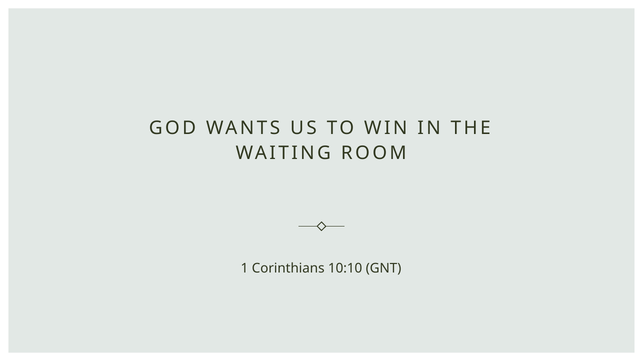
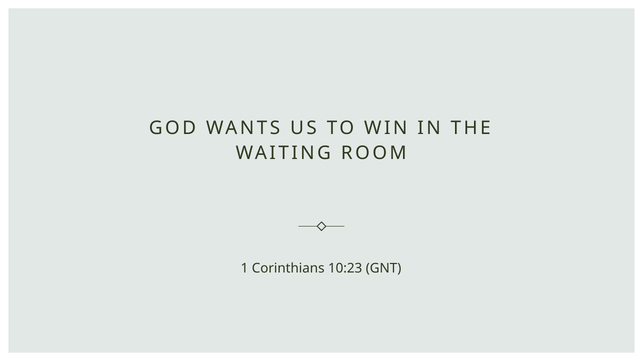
10:10: 10:10 -> 10:23
